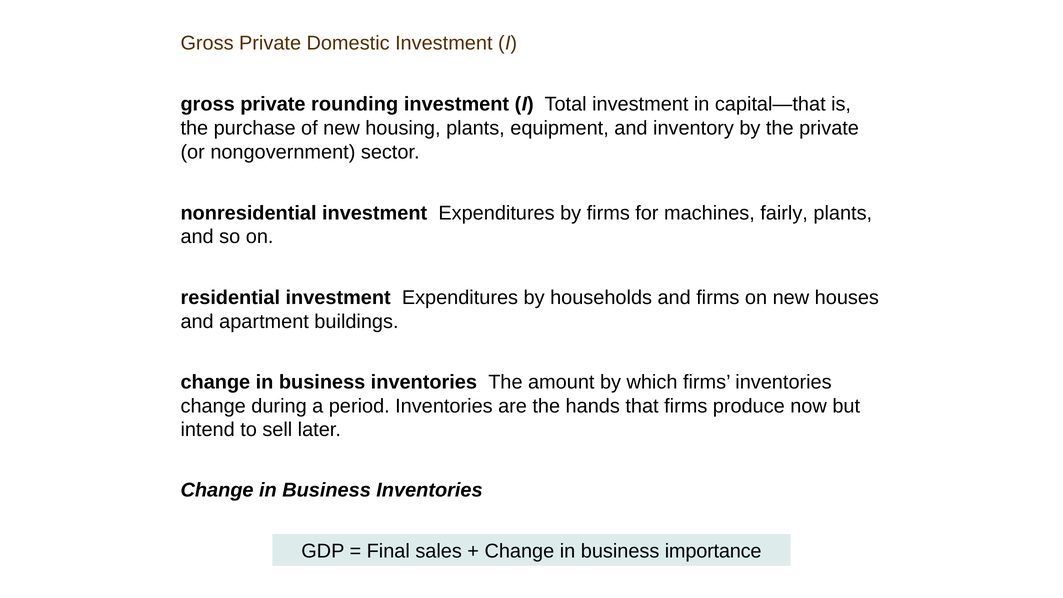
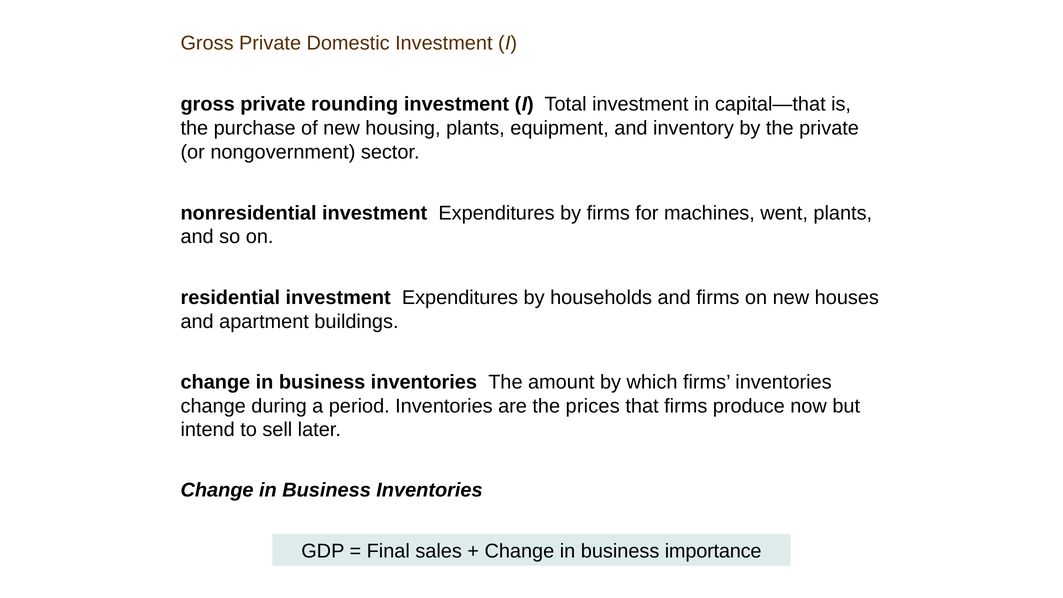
fairly: fairly -> went
hands: hands -> prices
